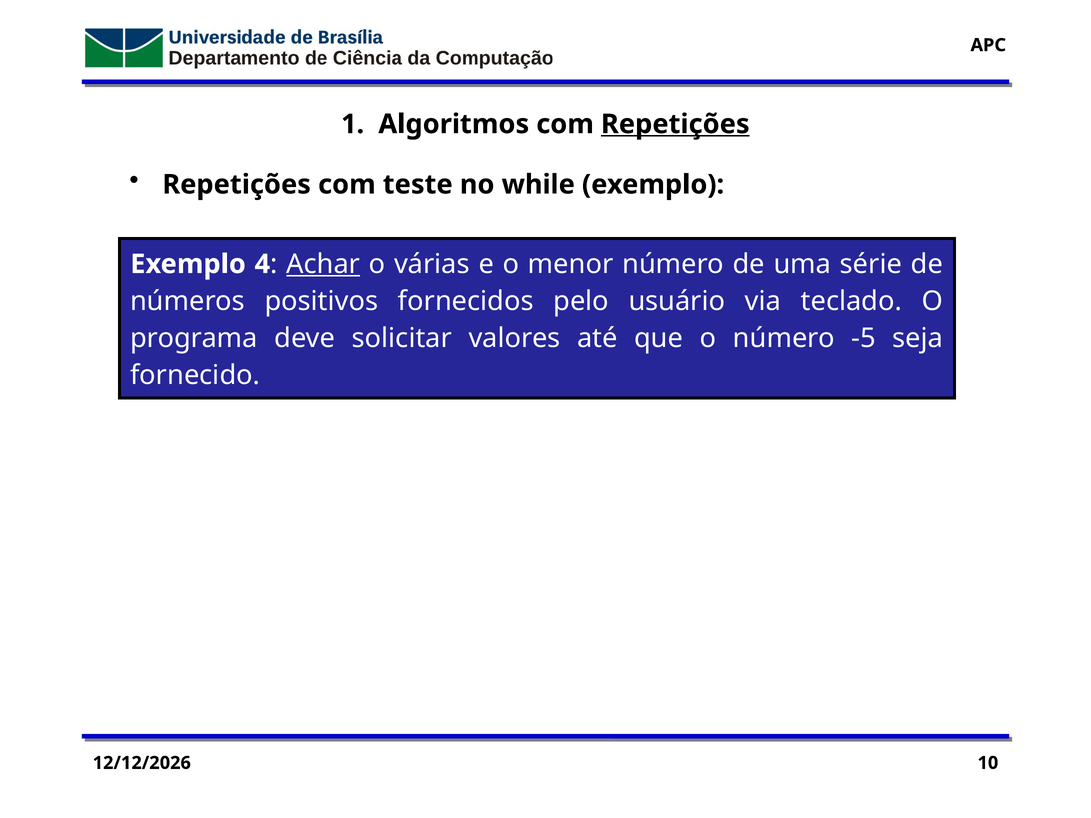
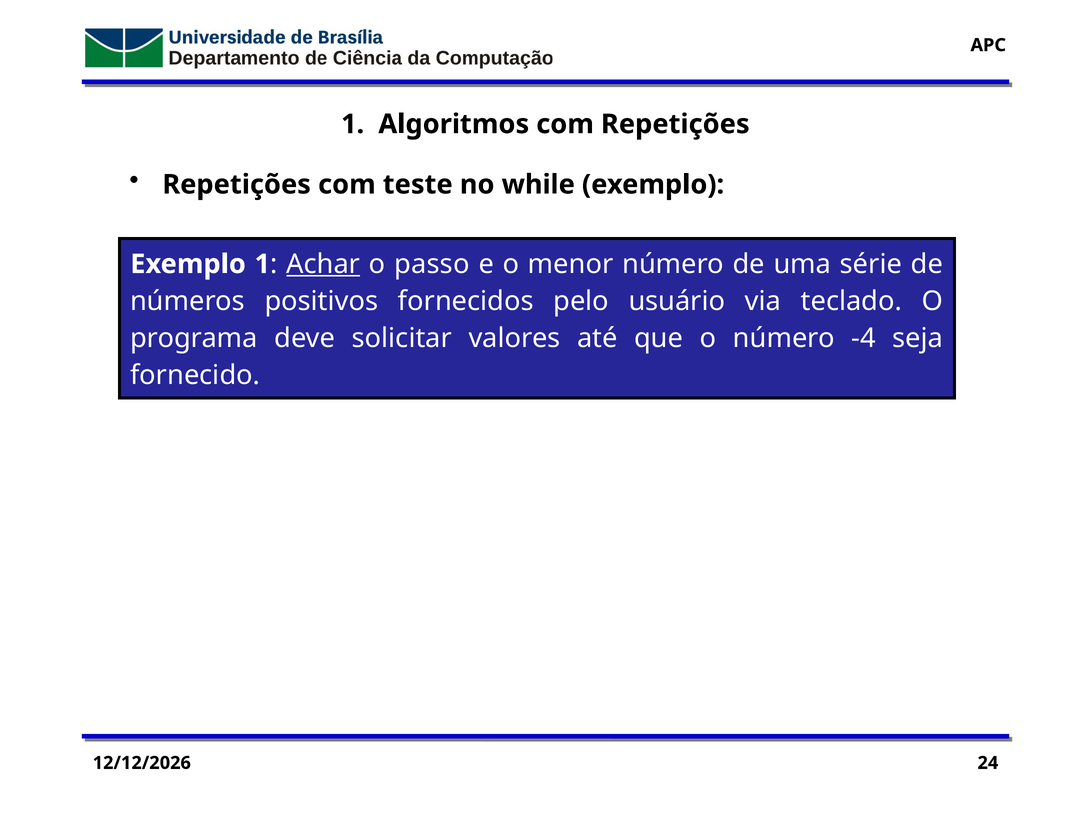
Repetições at (675, 124) underline: present -> none
Exemplo 4: 4 -> 1
várias: várias -> passo
-5: -5 -> -4
10: 10 -> 24
